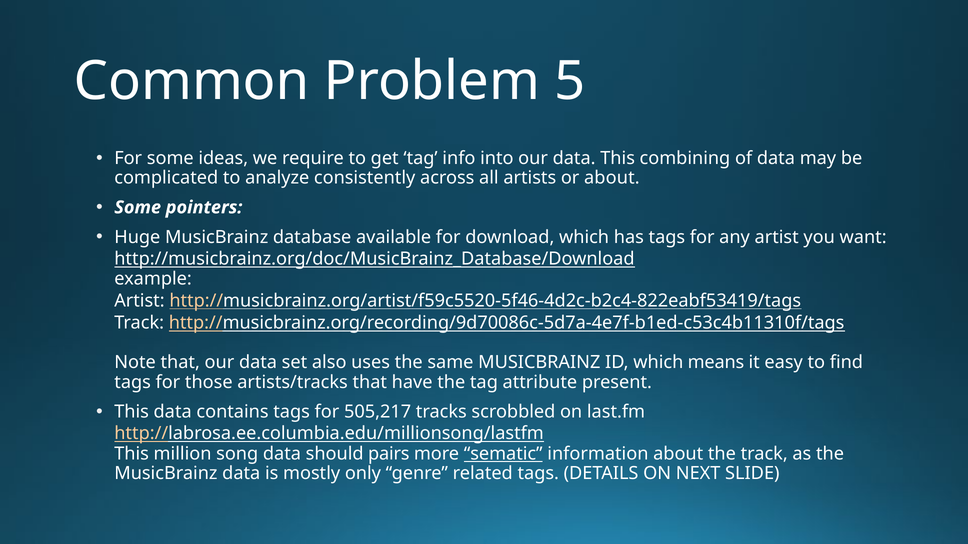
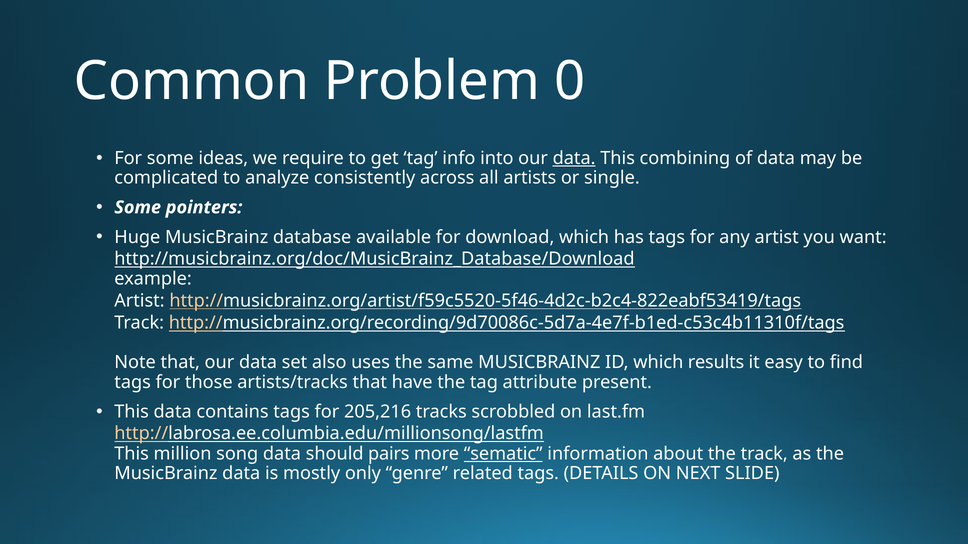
5: 5 -> 0
data at (574, 158) underline: none -> present
or about: about -> single
means: means -> results
505,217: 505,217 -> 205,216
